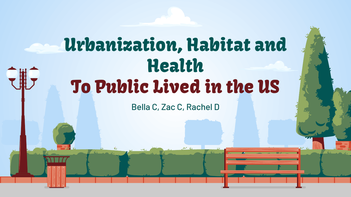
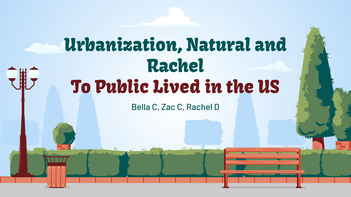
Habitat: Habitat -> Natural
Health at (175, 66): Health -> Rachel
